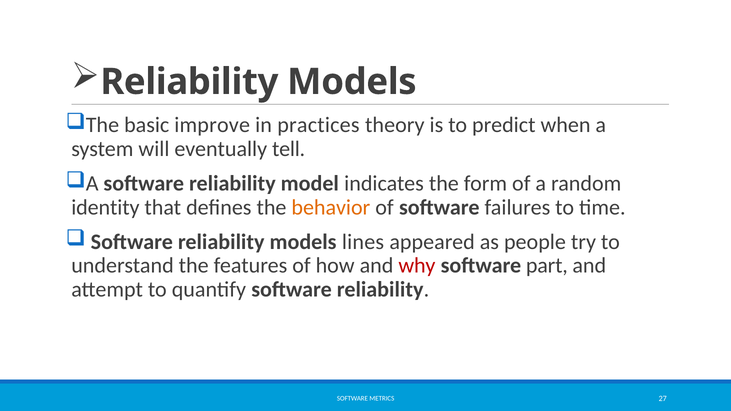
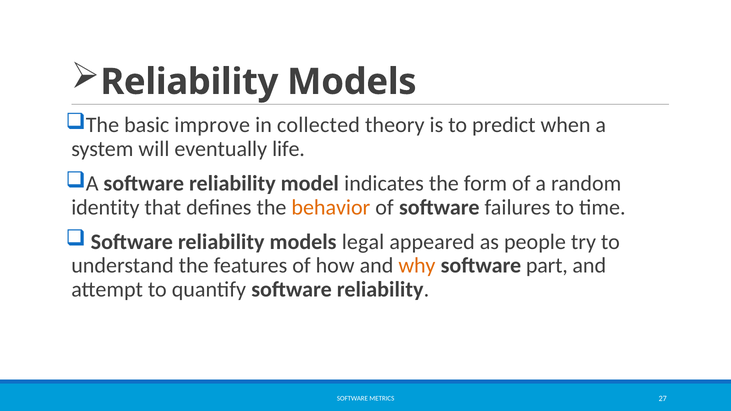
practices: practices -> collected
tell: tell -> life
lines: lines -> legal
why colour: red -> orange
